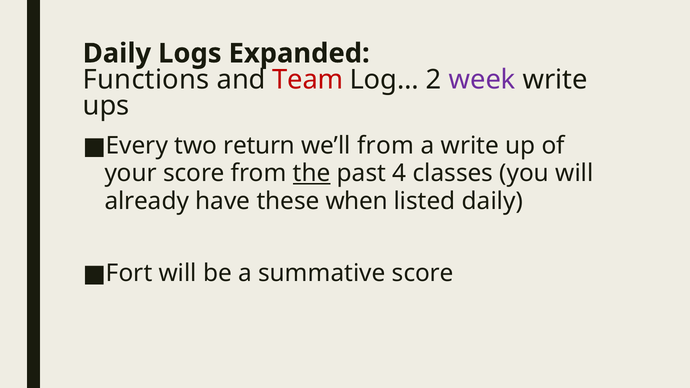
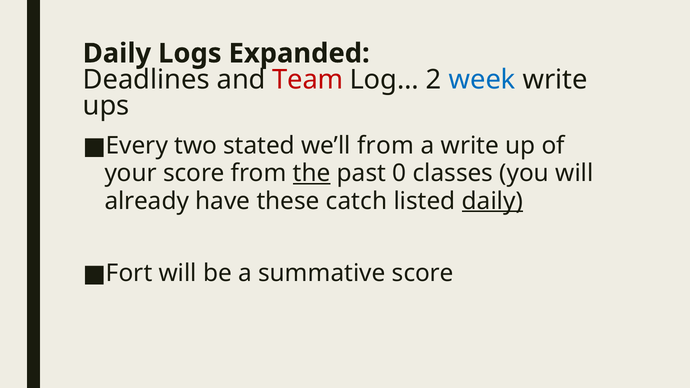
Functions: Functions -> Deadlines
week colour: purple -> blue
return: return -> stated
4: 4 -> 0
when: when -> catch
daily at (492, 201) underline: none -> present
